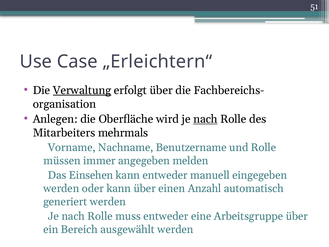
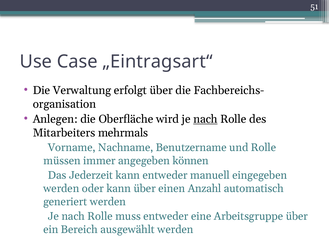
„Erleichtern“: „Erleichtern“ -> „Eintragsart“
Verwaltung underline: present -> none
melden: melden -> können
Einsehen: Einsehen -> Jederzeit
